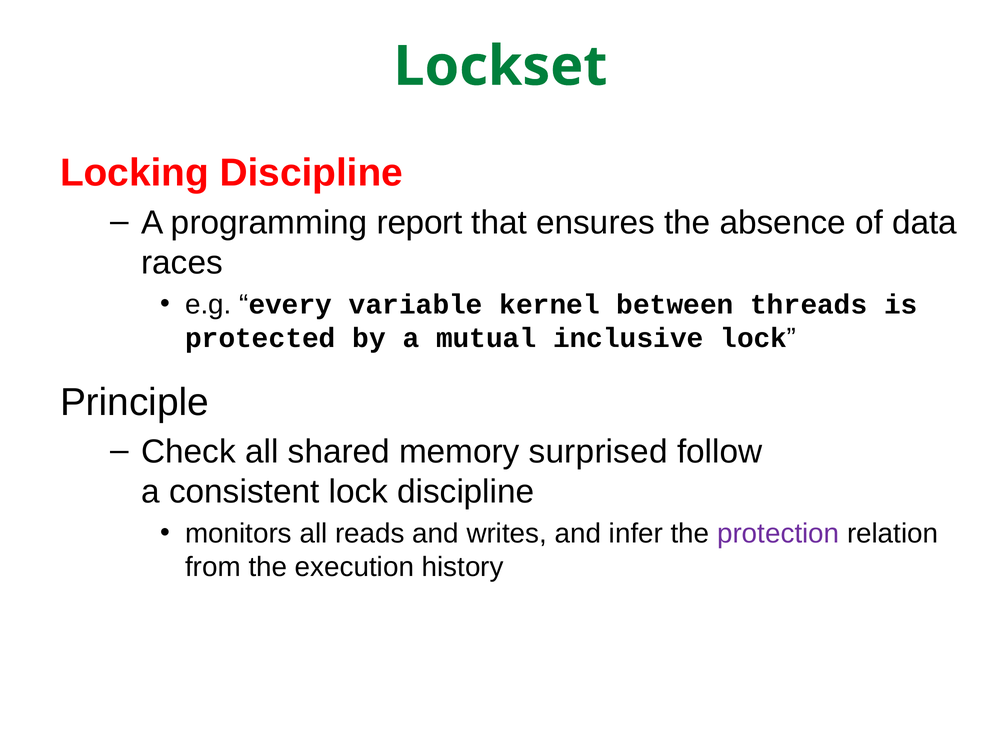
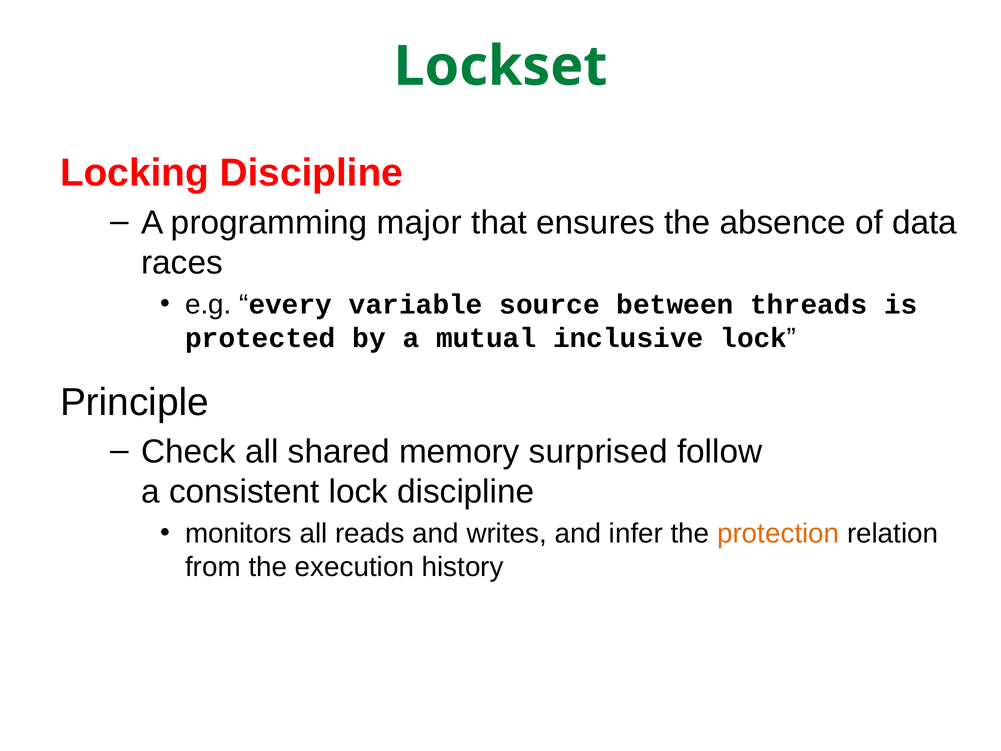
report: report -> major
kernel: kernel -> source
protection colour: purple -> orange
